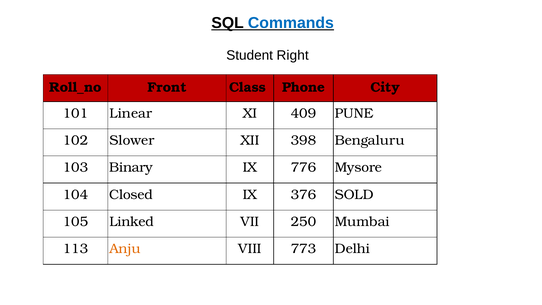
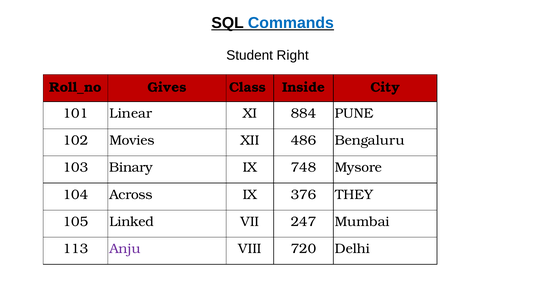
Front: Front -> Gives
Phone: Phone -> Inside
409: 409 -> 884
Slower: Slower -> Movies
398: 398 -> 486
776: 776 -> 748
Closed: Closed -> Across
SOLD: SOLD -> THEY
250: 250 -> 247
Anju colour: orange -> purple
773: 773 -> 720
